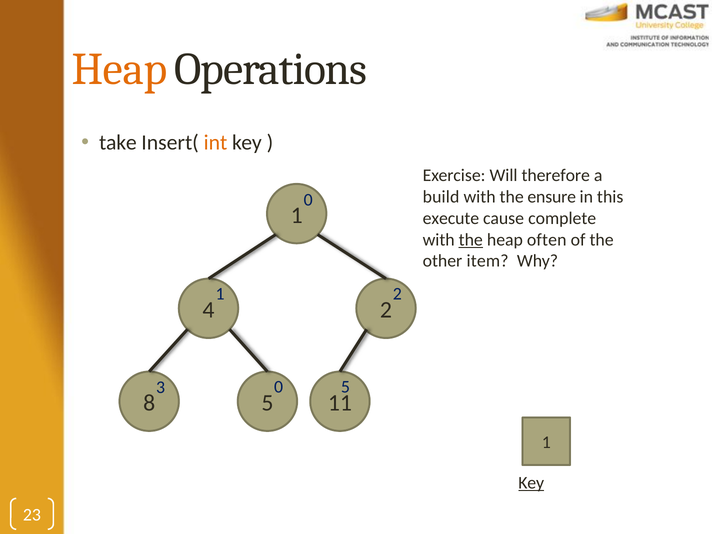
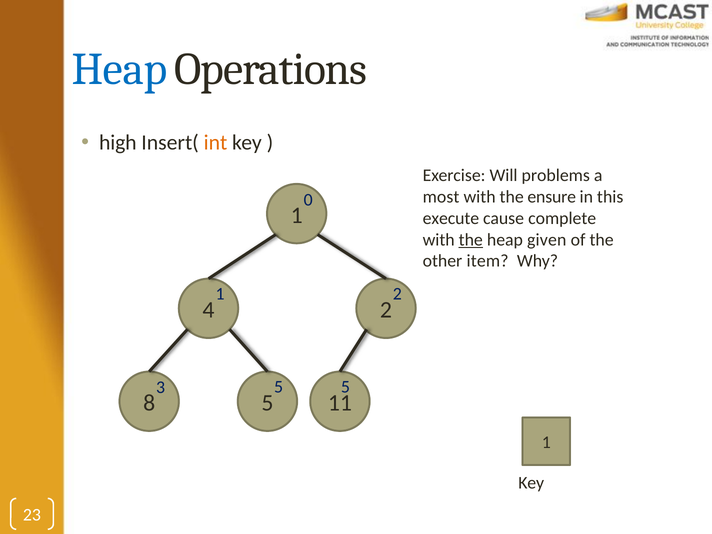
Heap at (119, 69) colour: orange -> blue
take: take -> high
therefore: therefore -> problems
build: build -> most
often: often -> given
3 0: 0 -> 5
Key at (531, 483) underline: present -> none
